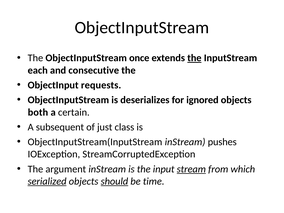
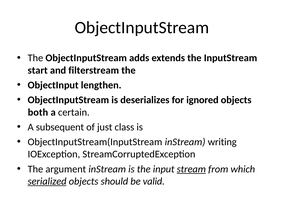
once: once -> adds
the at (194, 58) underline: present -> none
each: each -> start
consecutive: consecutive -> filterstream
requests: requests -> lengthen
pushes: pushes -> writing
should underline: present -> none
time: time -> valid
